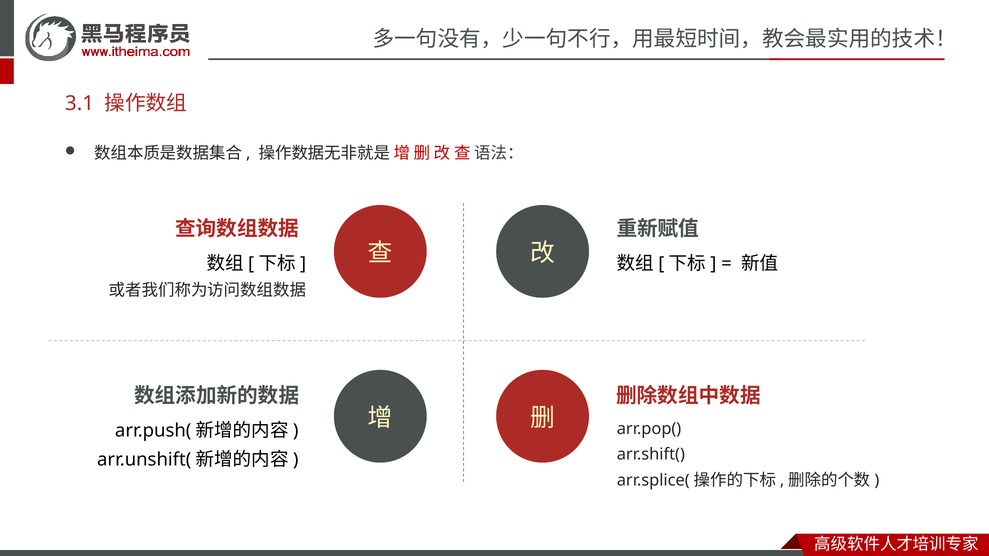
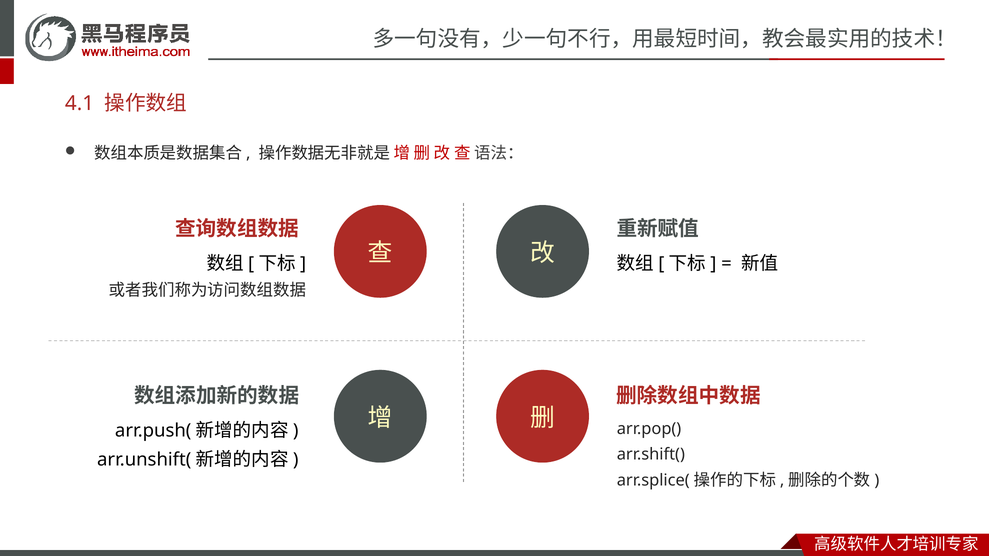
3.1: 3.1 -> 4.1
